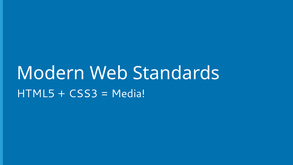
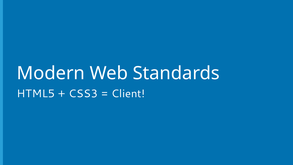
Media: Media -> Client
